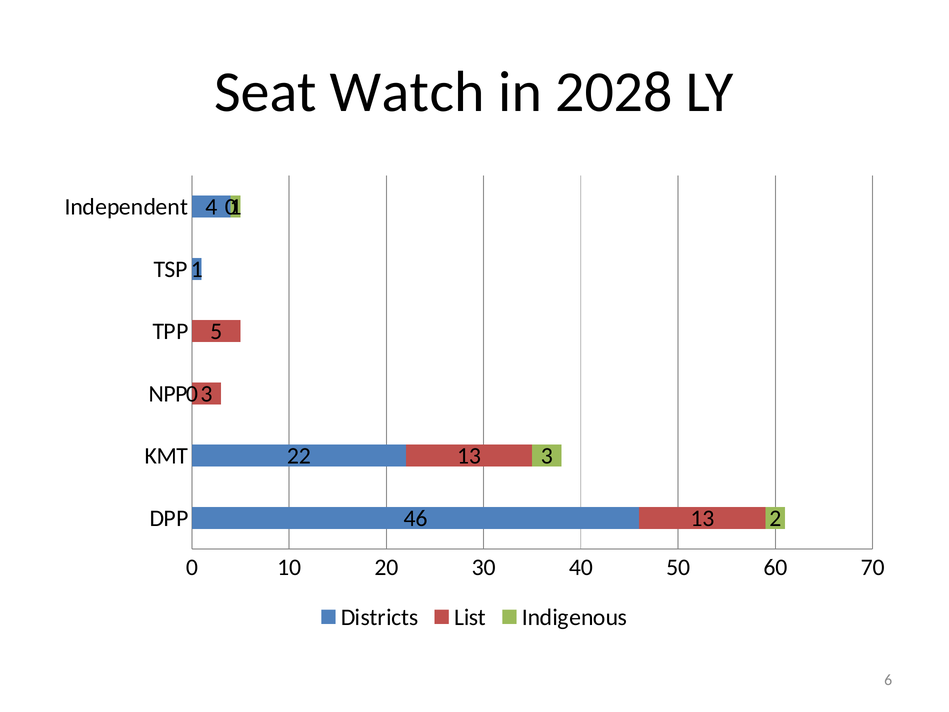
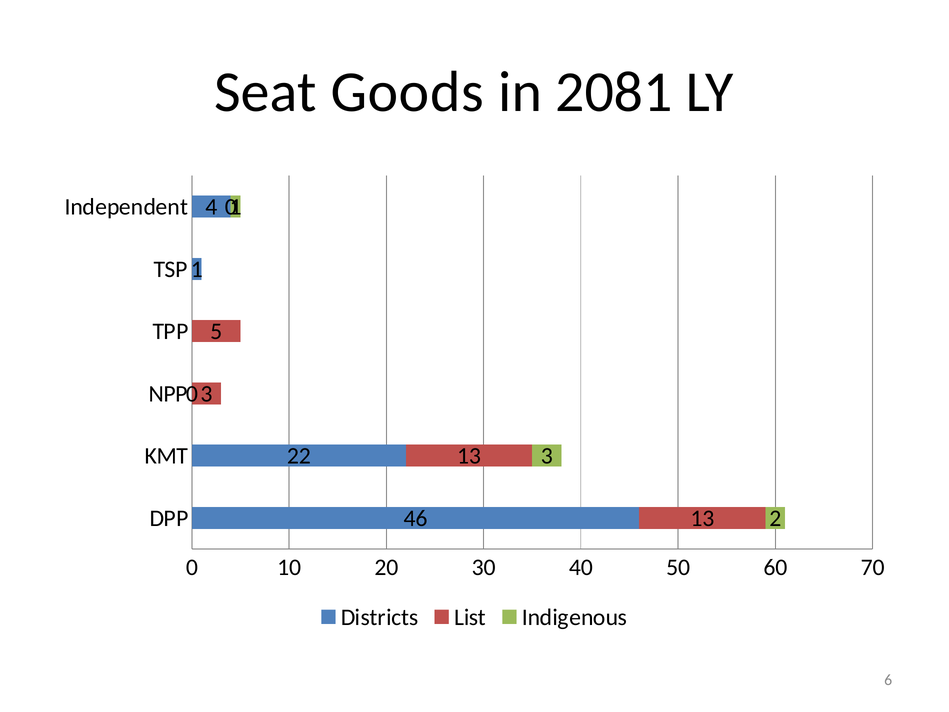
Watch: Watch -> Goods
2028: 2028 -> 2081
